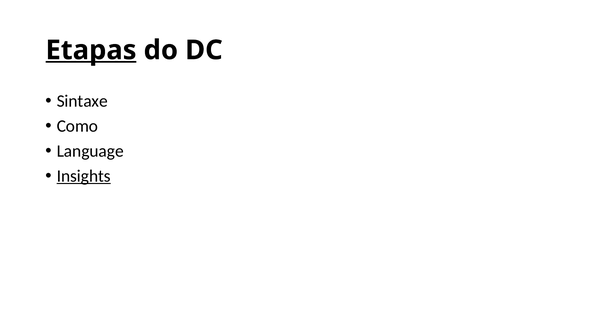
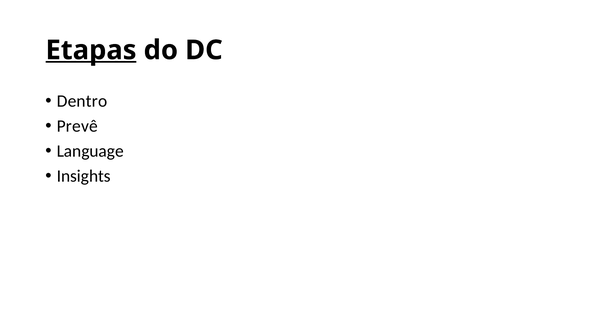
Sintaxe: Sintaxe -> Dentro
Como: Como -> Prevê
Insights underline: present -> none
